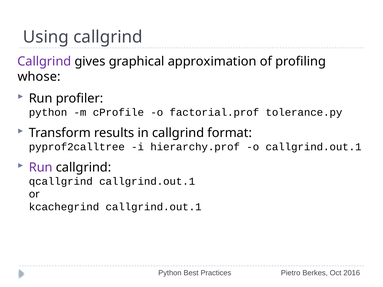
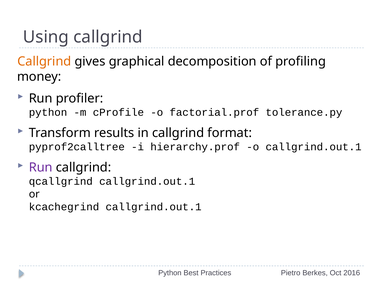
Callgrind at (44, 62) colour: purple -> orange
approximation: approximation -> decomposition
whose: whose -> money
